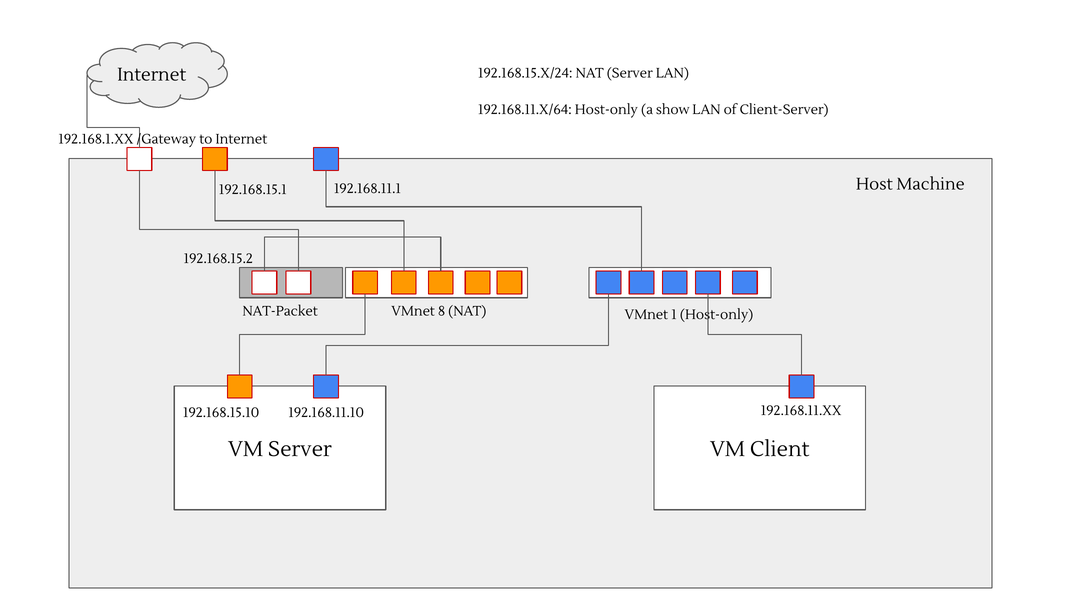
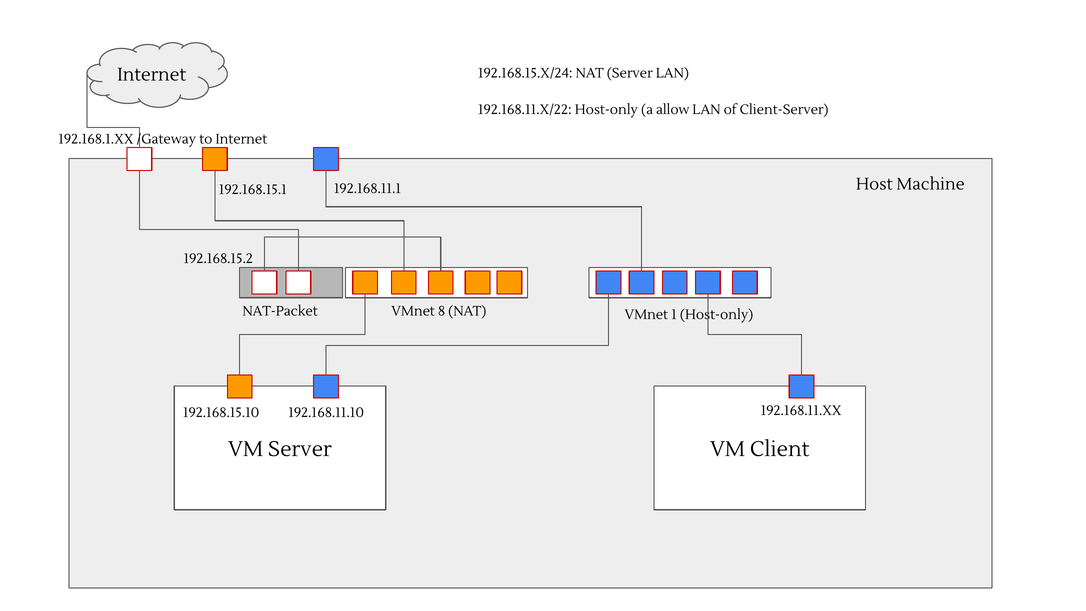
192.168.11.X/64: 192.168.11.X/64 -> 192.168.11.X/22
show: show -> allow
